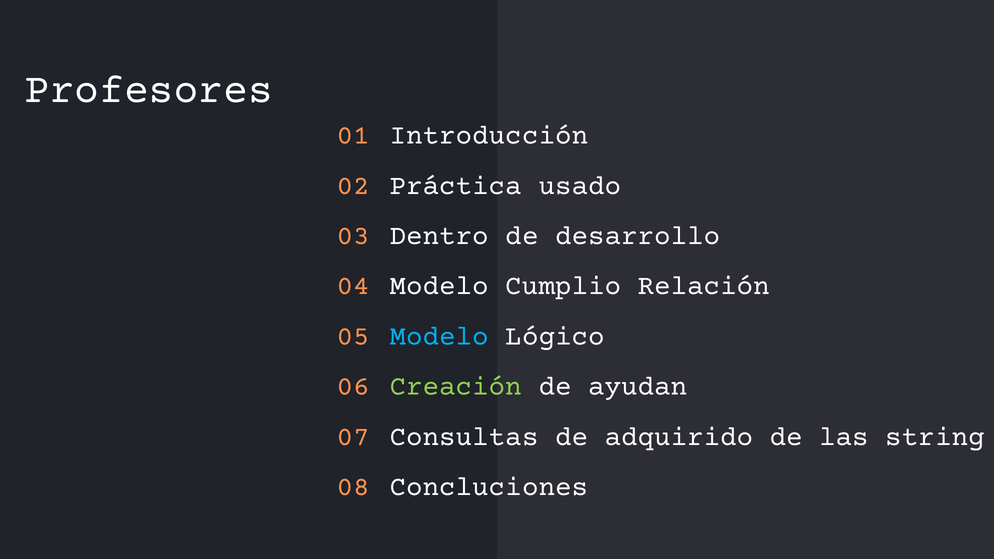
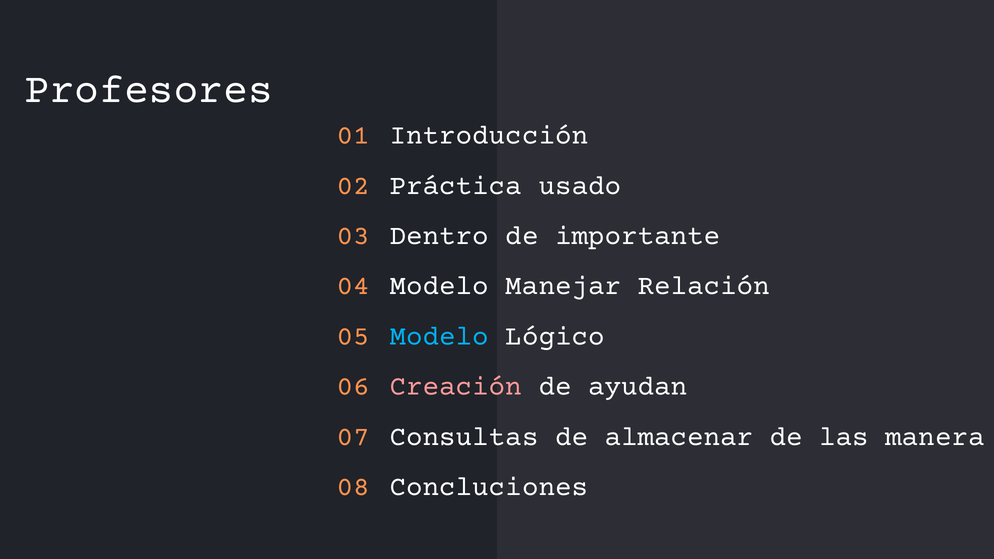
desarrollo: desarrollo -> importante
Cumplio: Cumplio -> Manejar
Creación colour: light green -> pink
adquirido: adquirido -> almacenar
string: string -> manera
